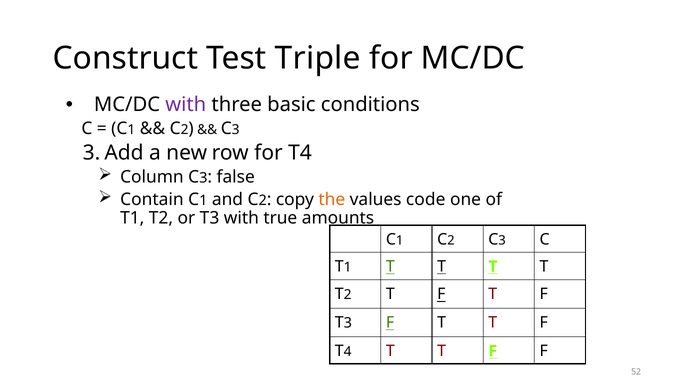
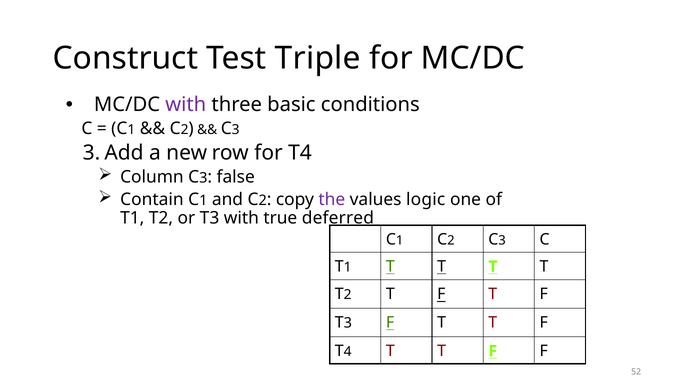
the colour: orange -> purple
code: code -> logic
amounts: amounts -> deferred
